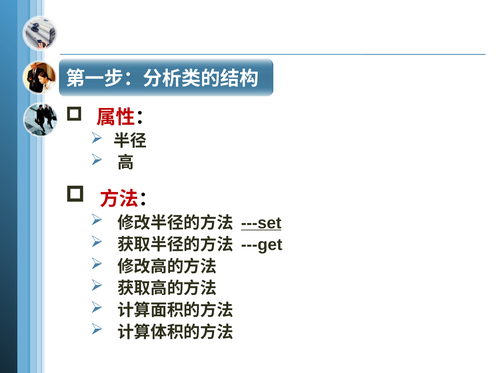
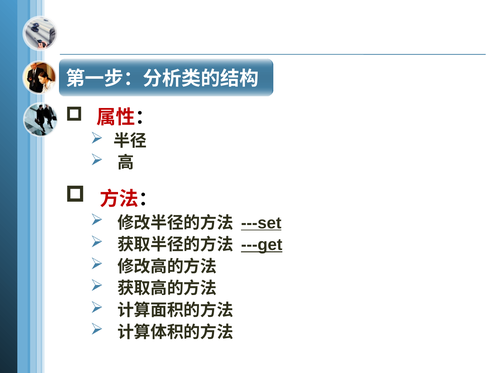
---get underline: none -> present
